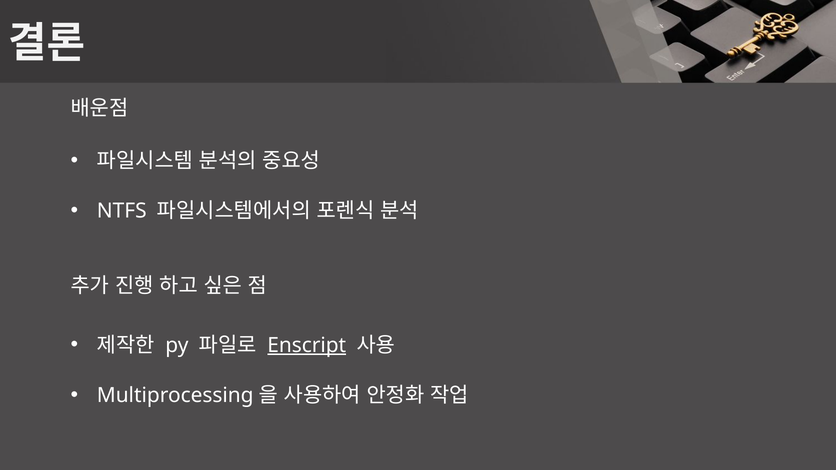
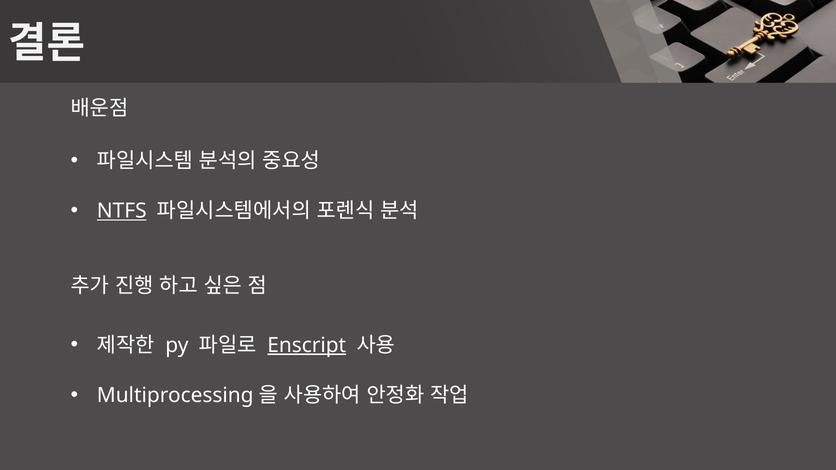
NTFS underline: none -> present
